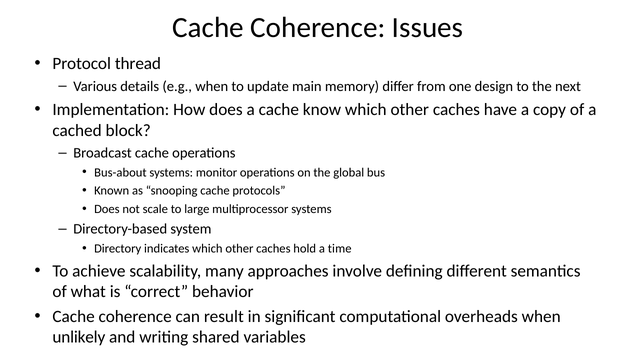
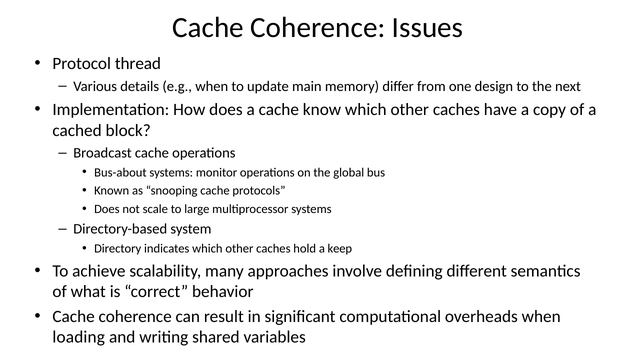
time: time -> keep
unlikely: unlikely -> loading
